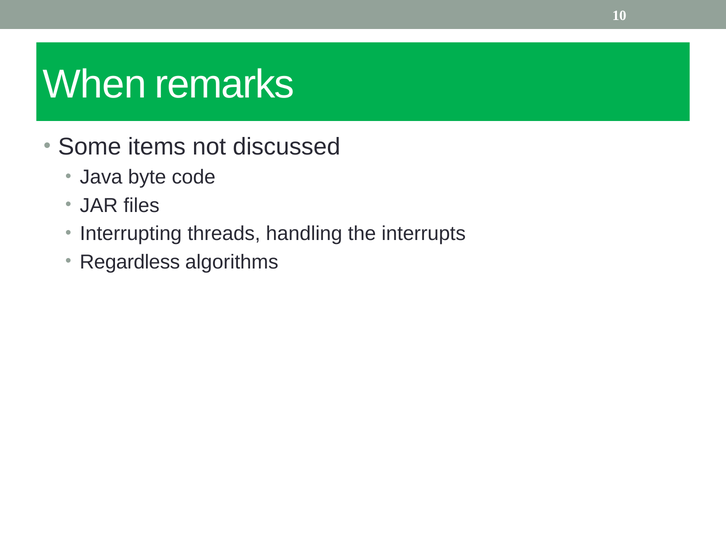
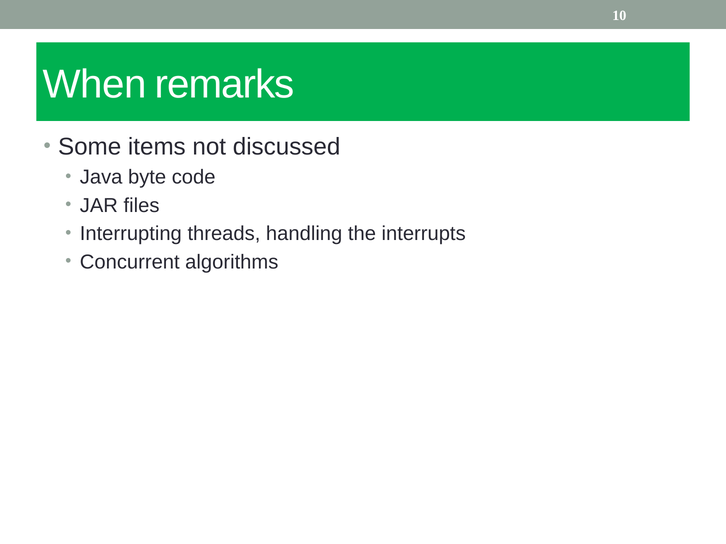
Regardless: Regardless -> Concurrent
